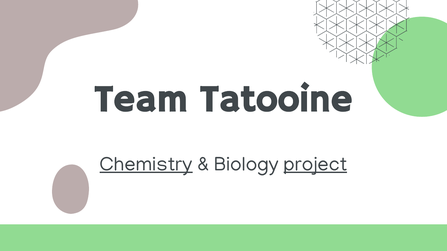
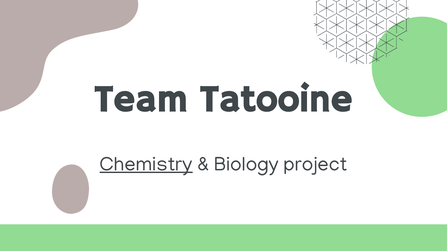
project underline: present -> none
